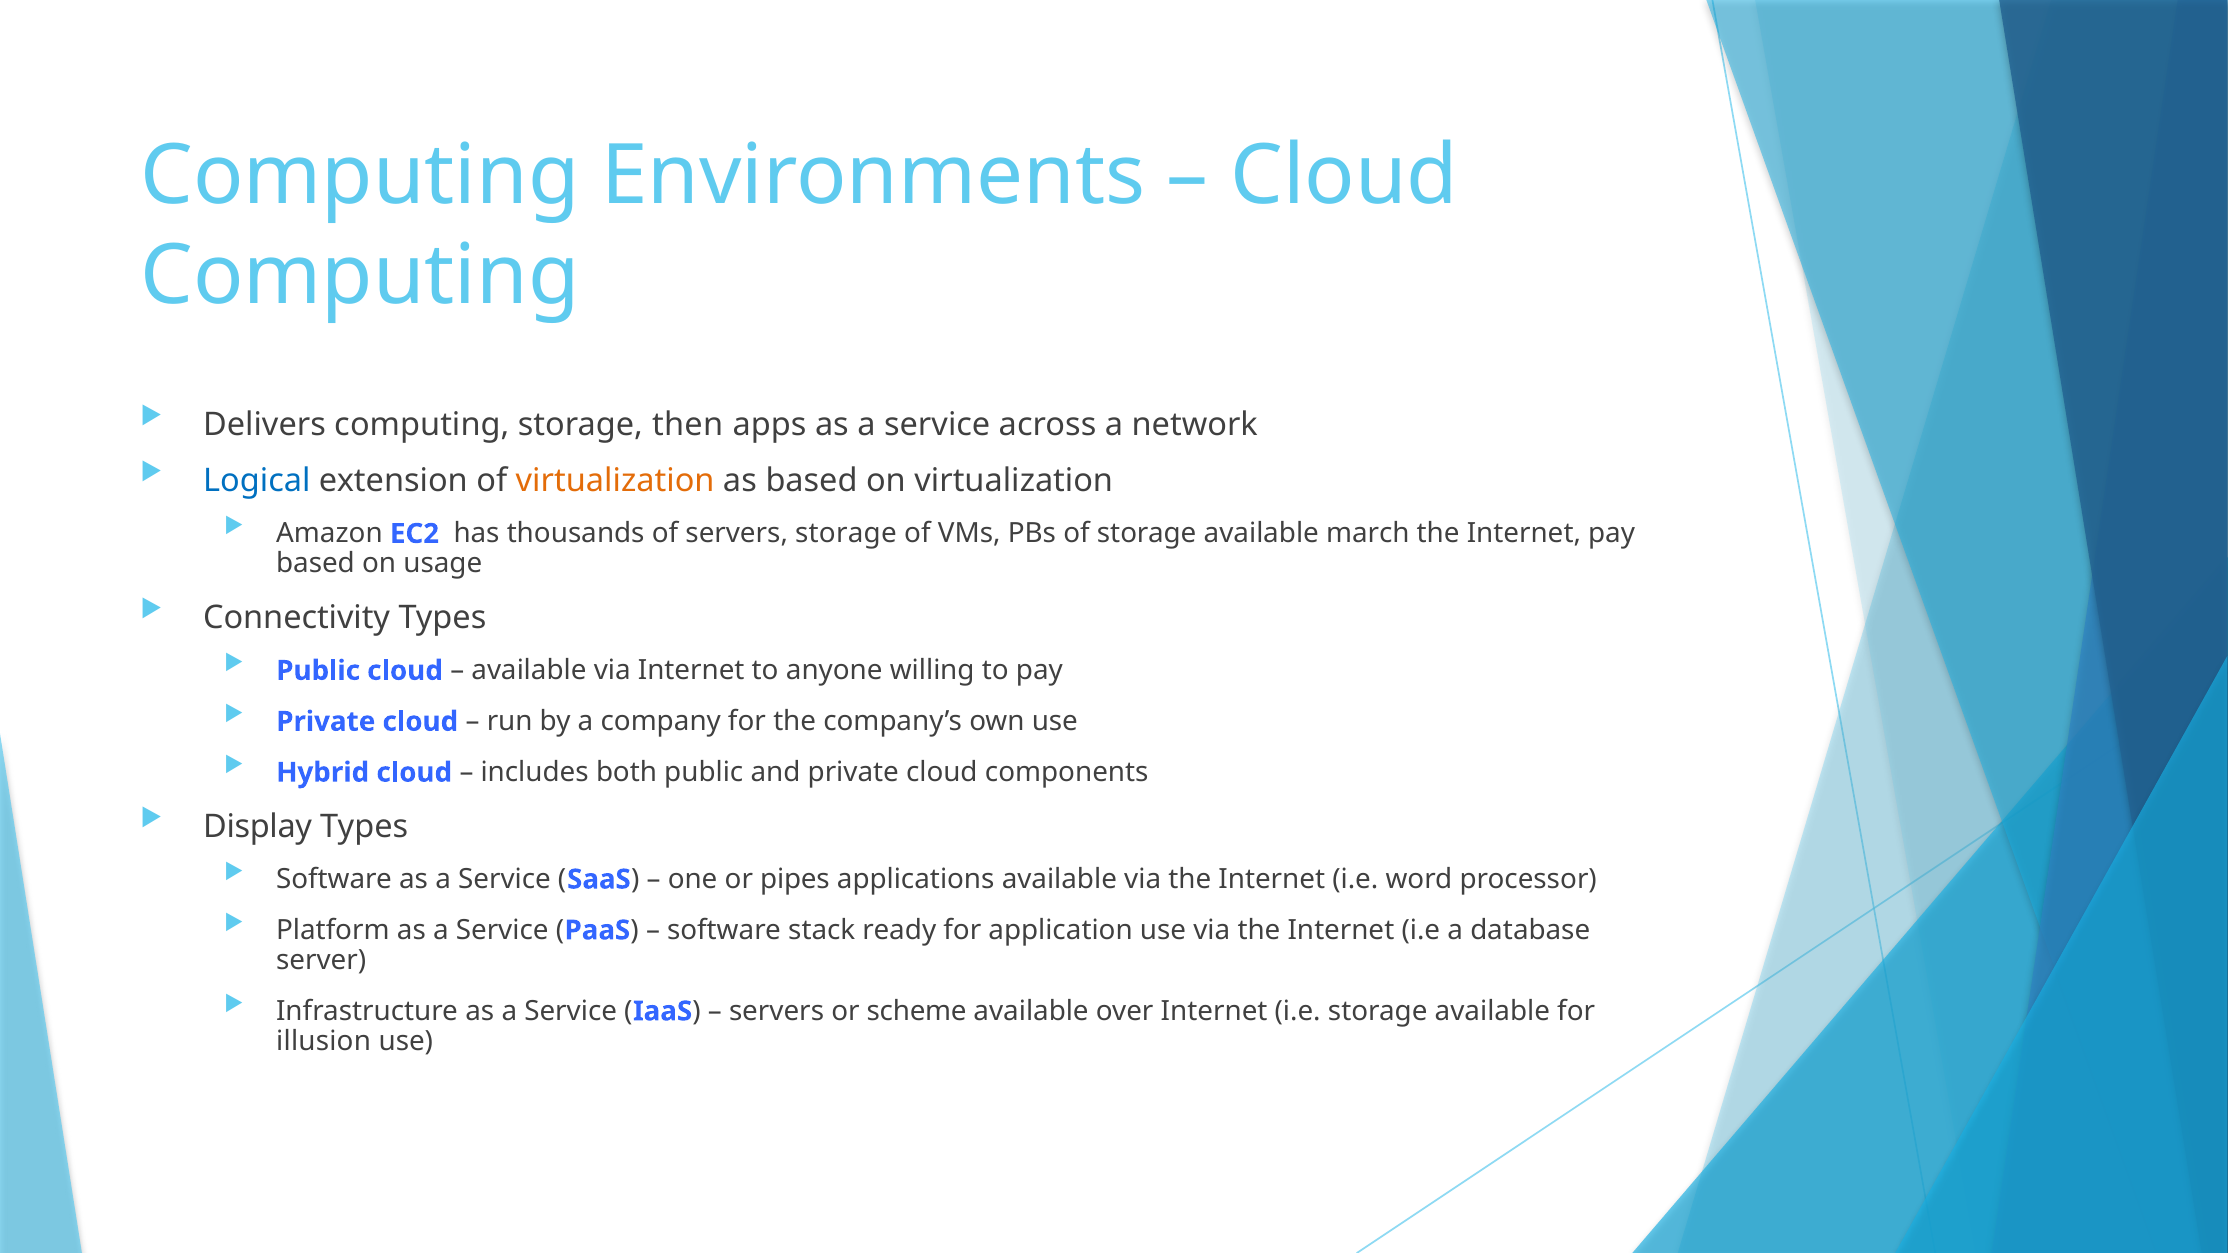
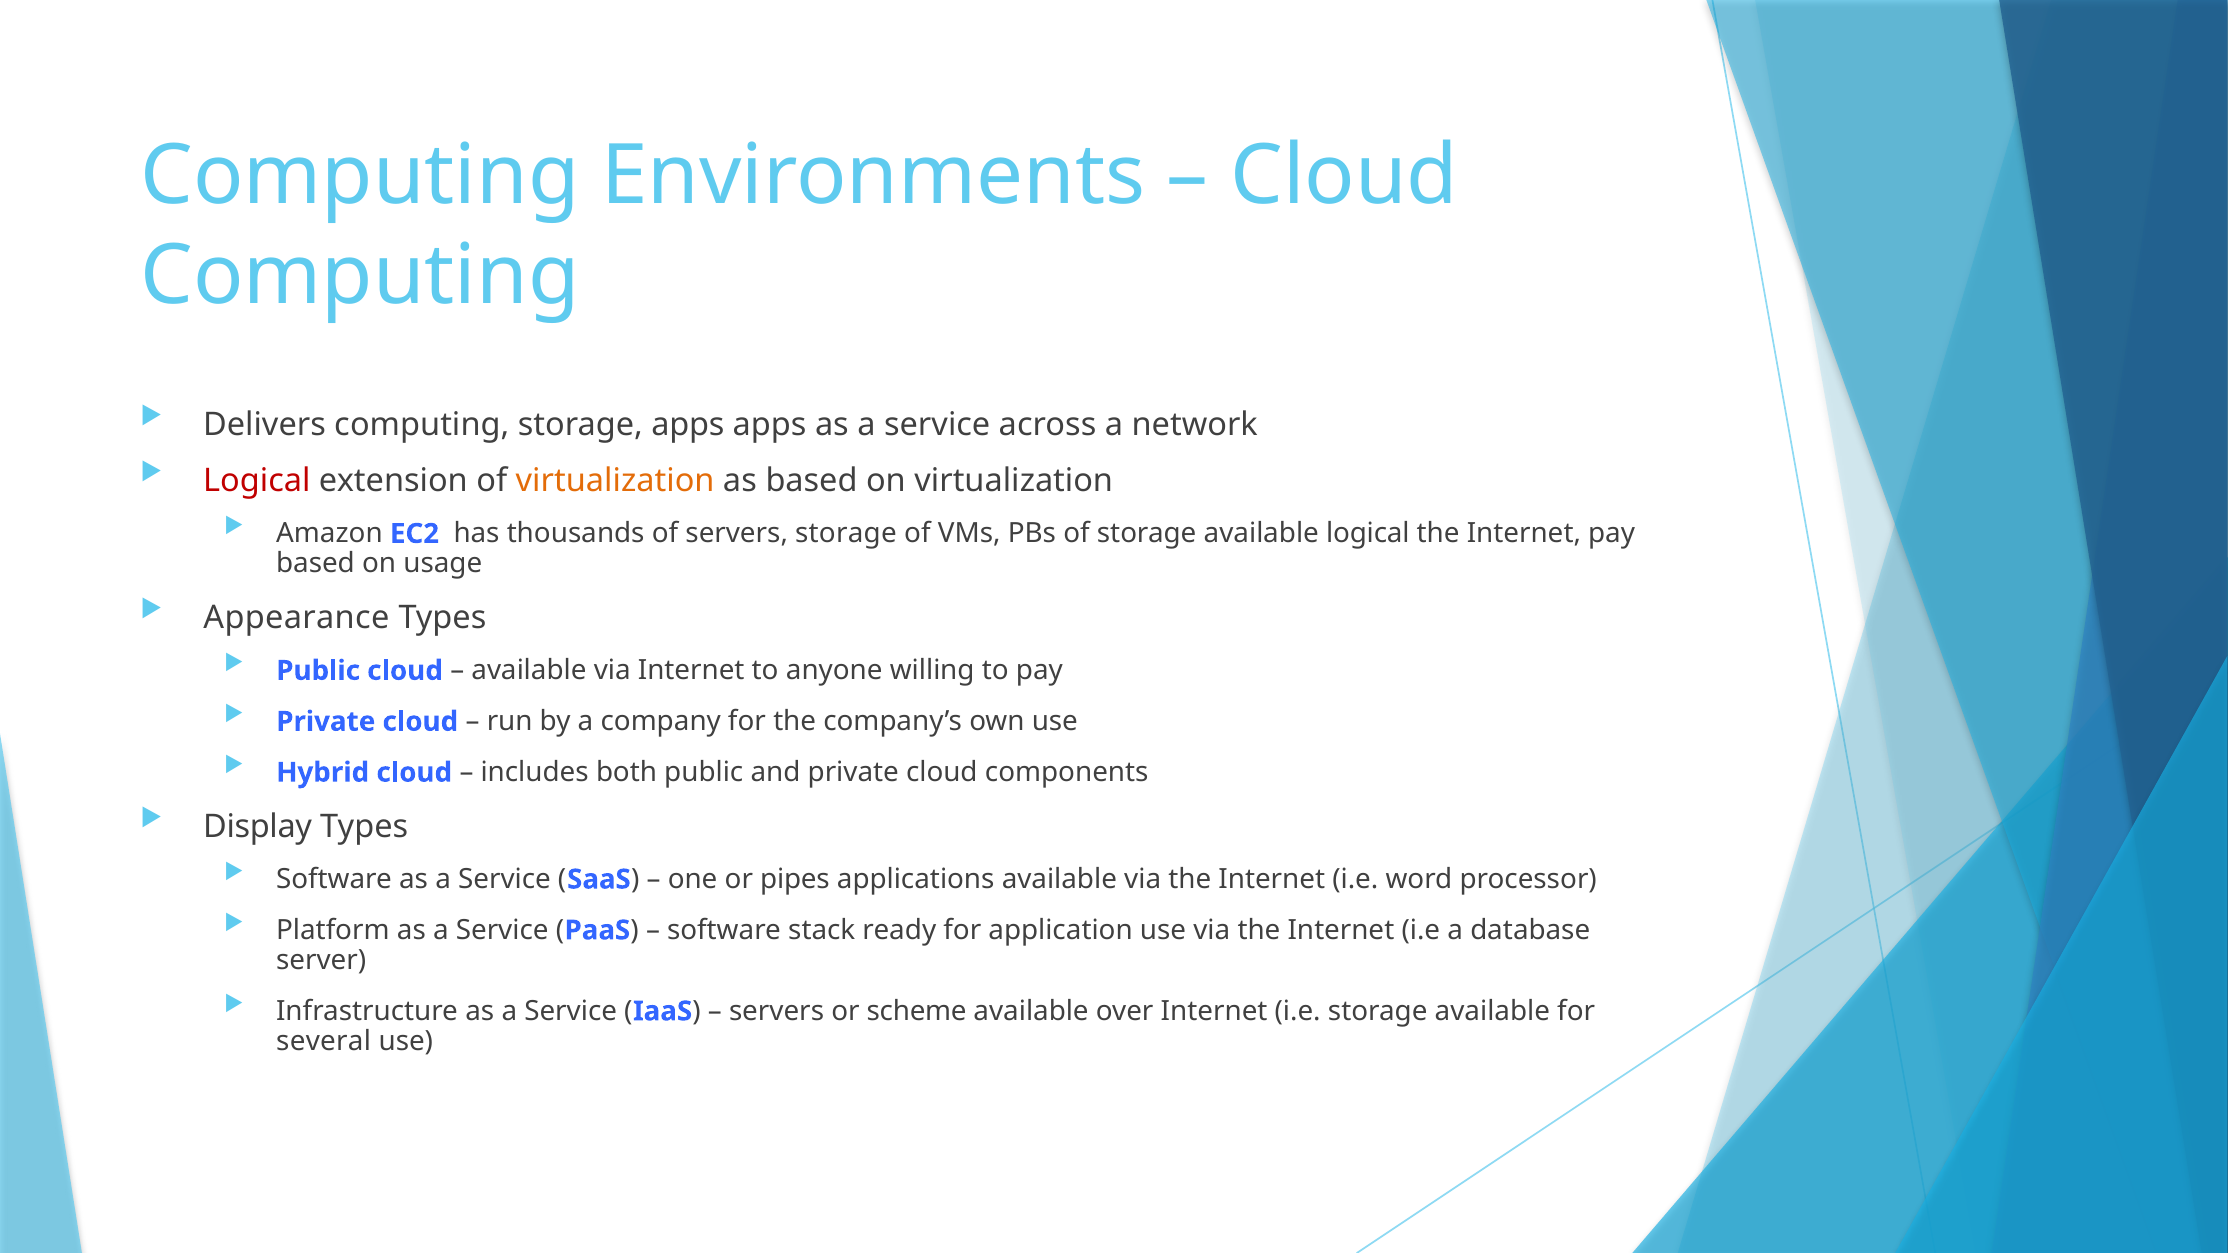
storage then: then -> apps
Logical at (257, 481) colour: blue -> red
available march: march -> logical
Connectivity: Connectivity -> Appearance
illusion: illusion -> several
